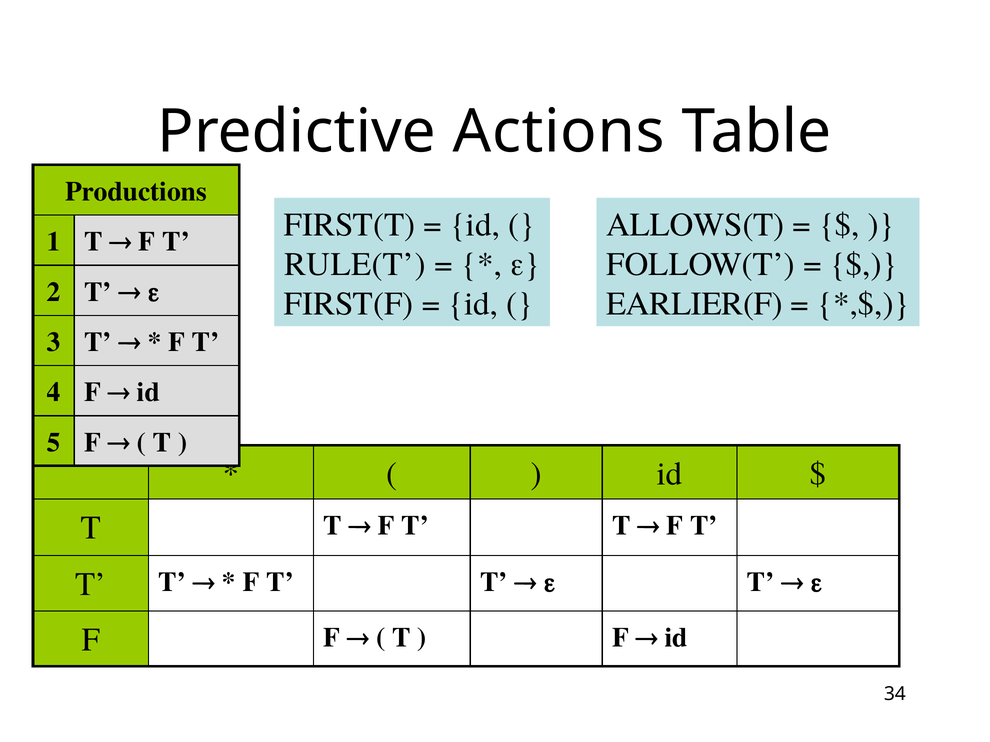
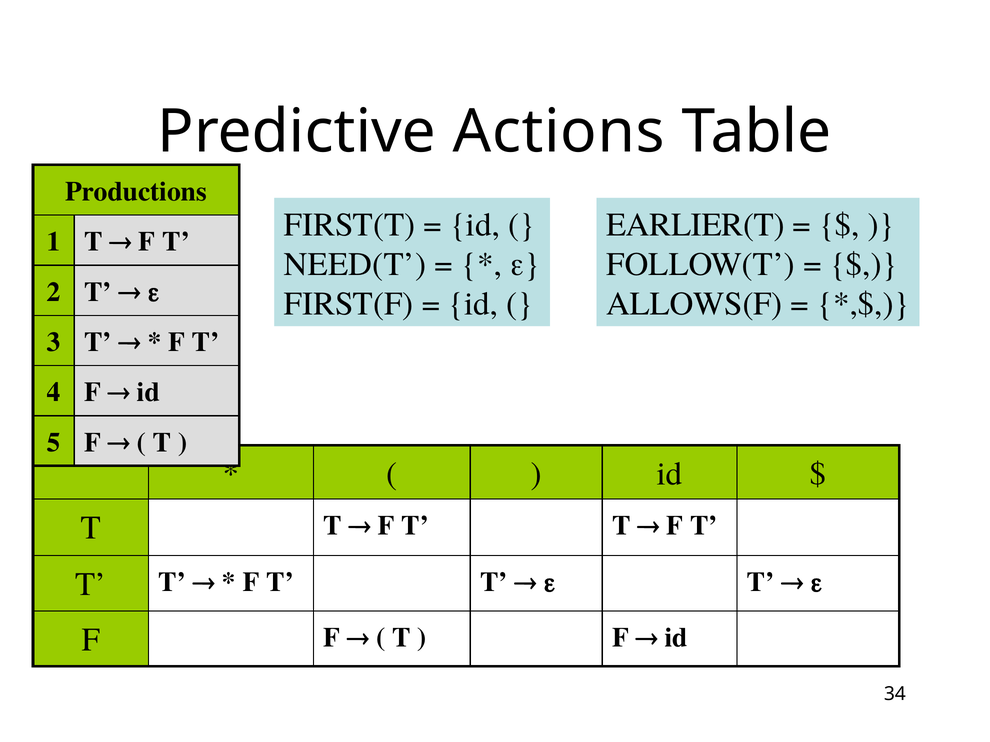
ALLOWS(T: ALLOWS(T -> EARLIER(T
RULE(T: RULE(T -> NEED(T
EARLIER(F: EARLIER(F -> ALLOWS(F
